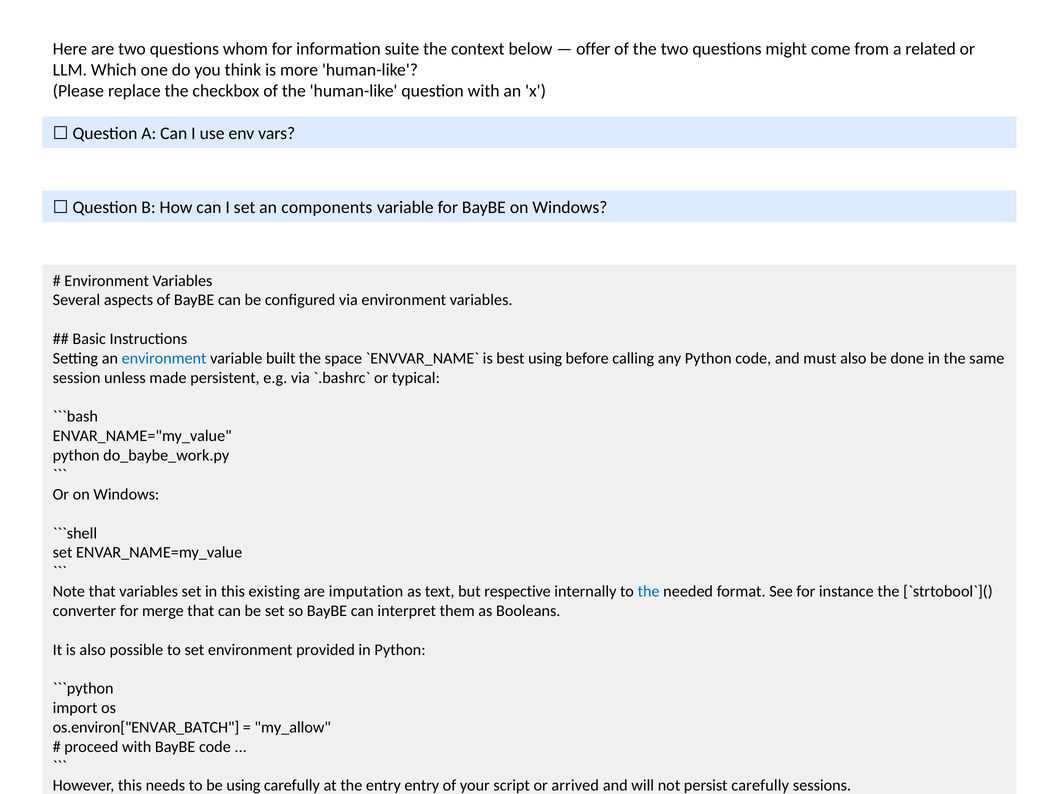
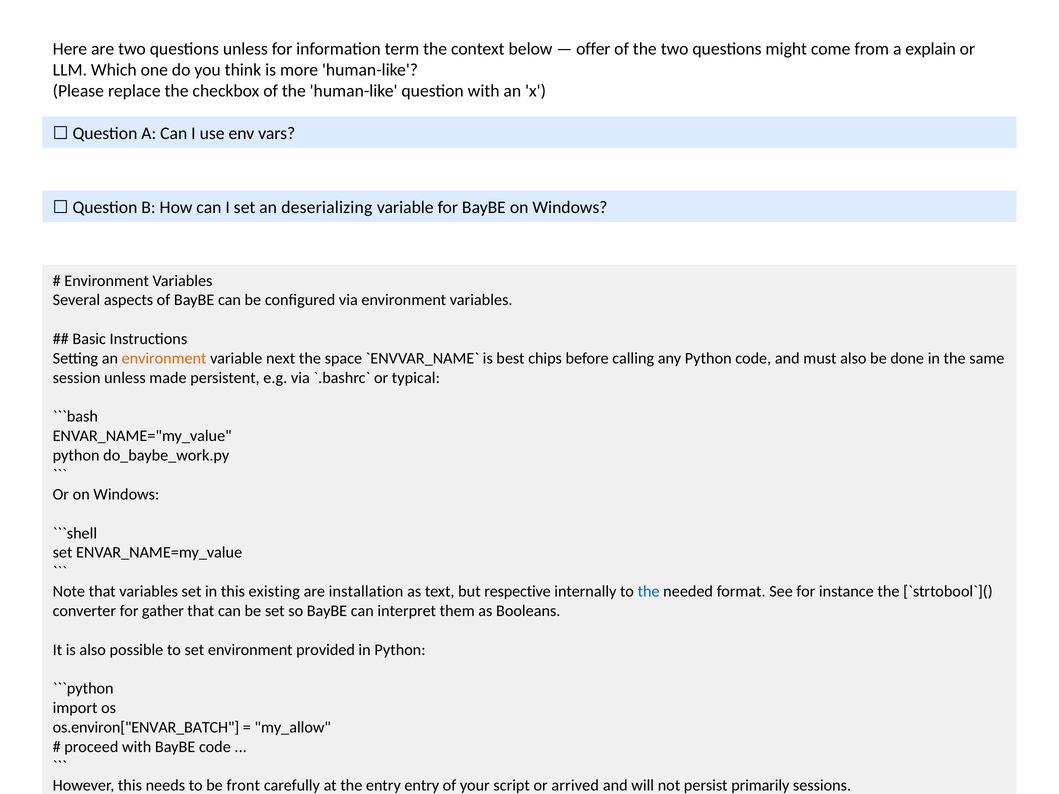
questions whom: whom -> unless
suite: suite -> term
related: related -> explain
components: components -> deserializing
environment at (164, 358) colour: blue -> orange
built: built -> next
best using: using -> chips
imputation: imputation -> installation
merge: merge -> gather
be using: using -> front
persist carefully: carefully -> primarily
